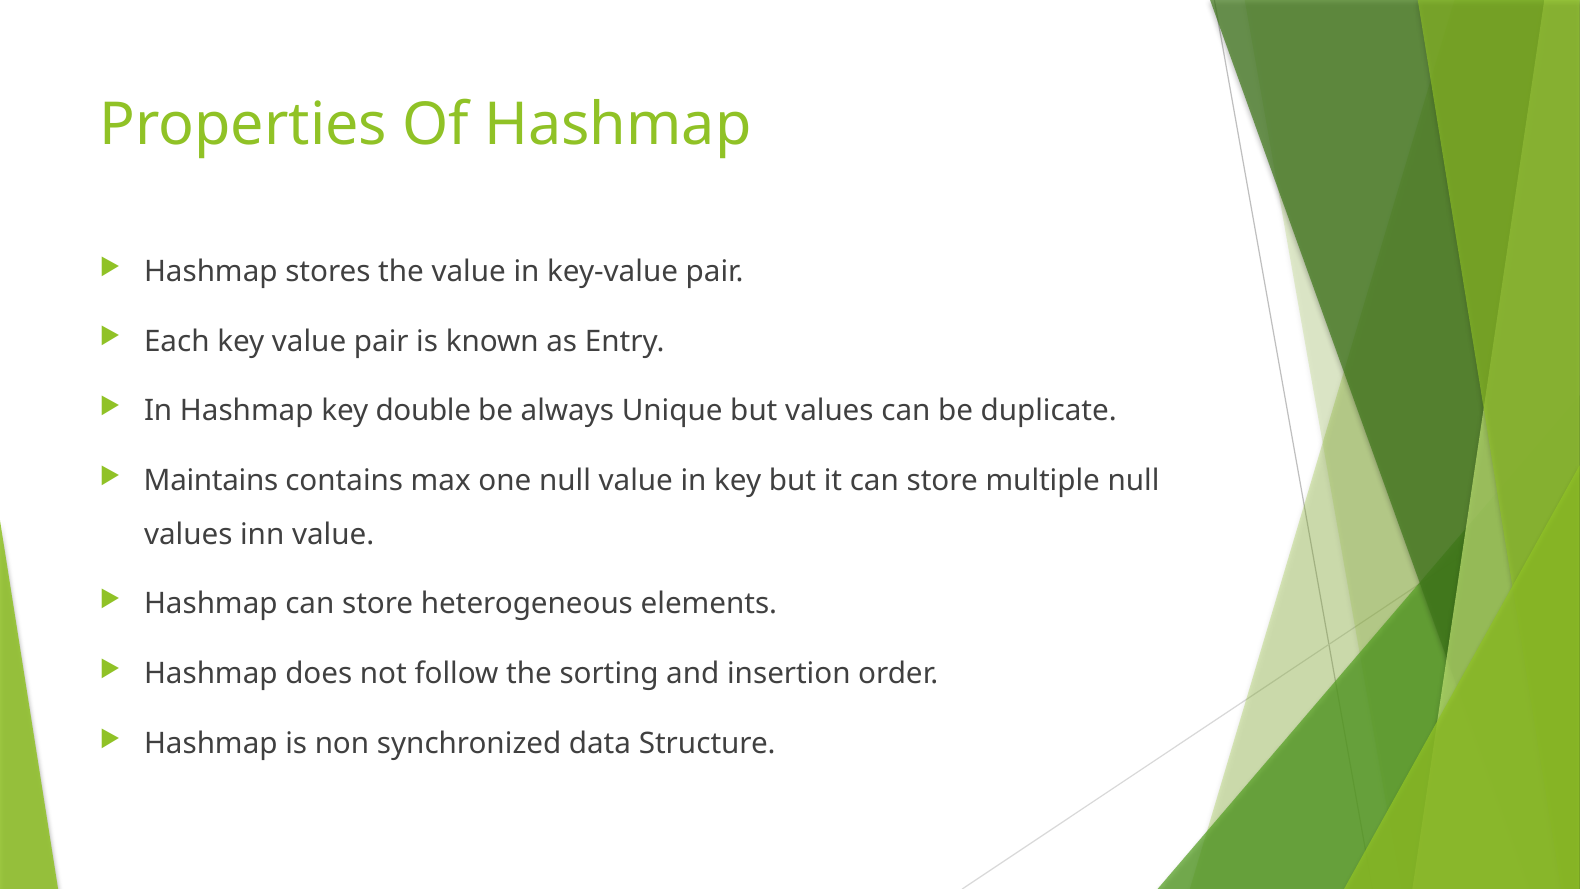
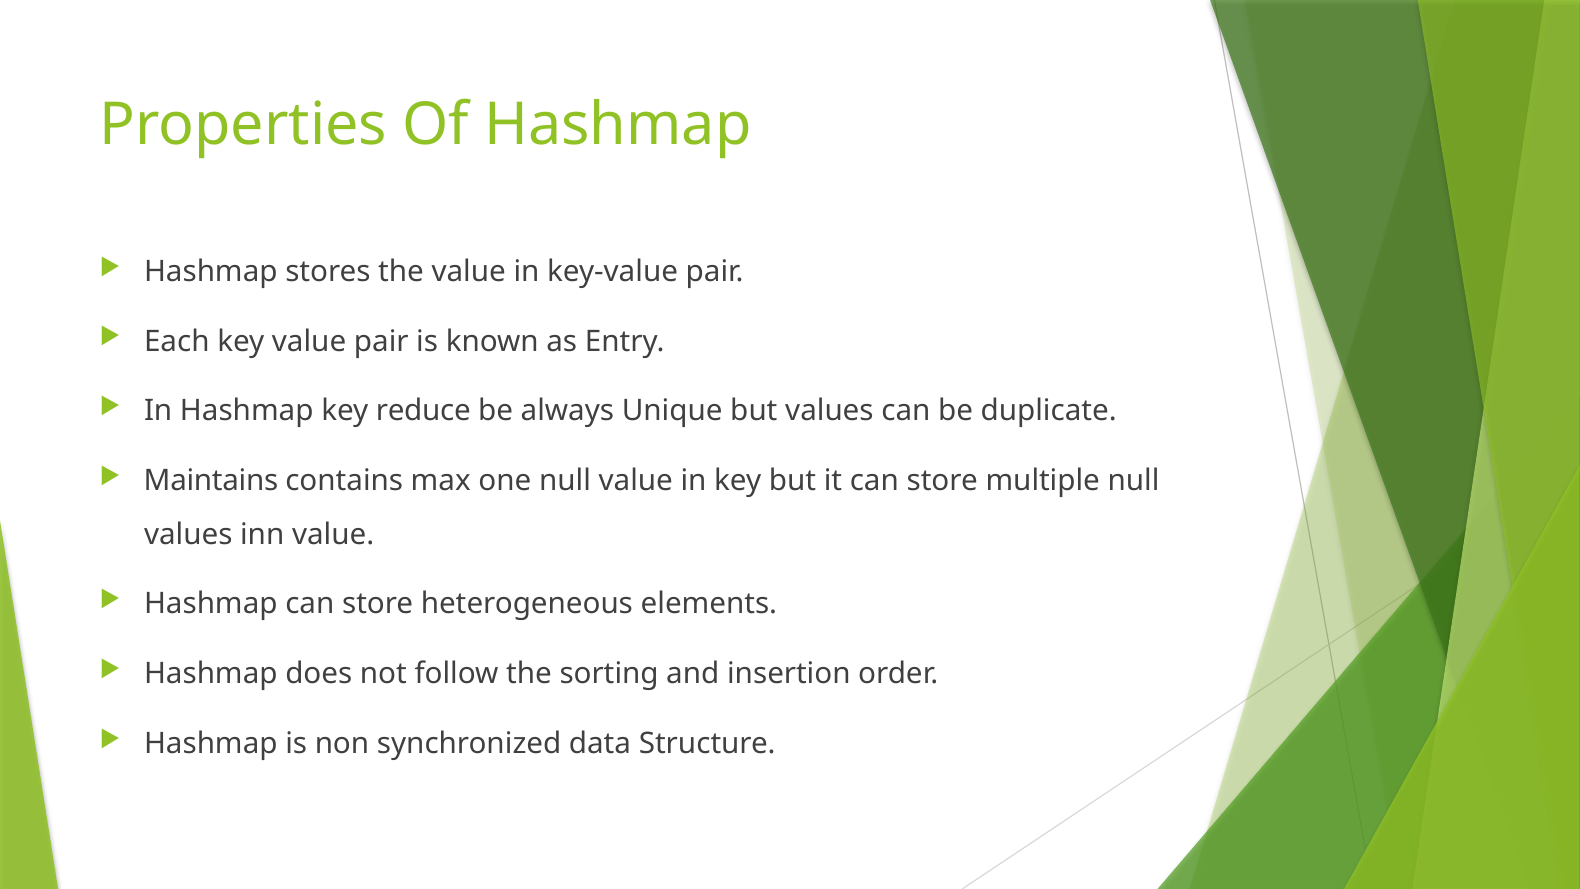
double: double -> reduce
